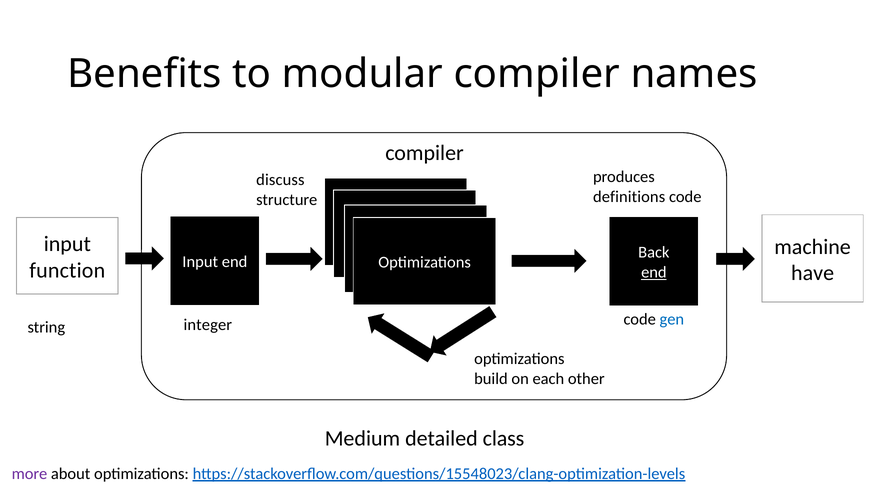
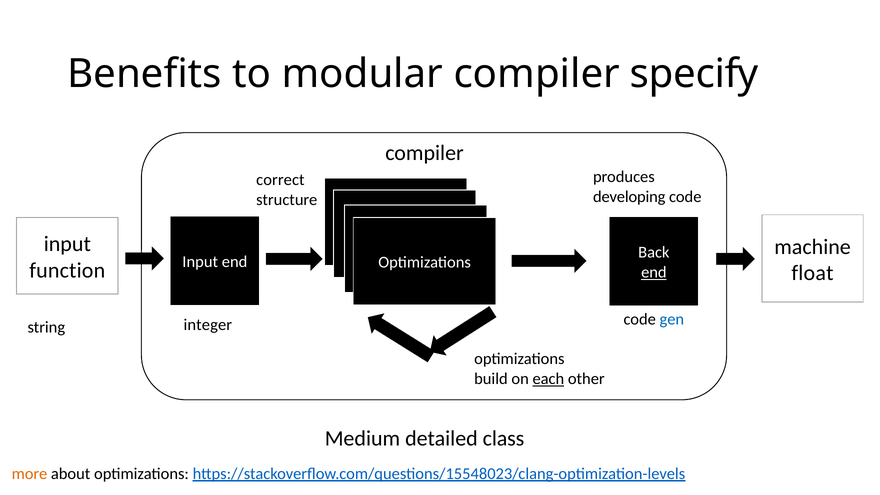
names: names -> specify
discuss: discuss -> correct
definitions: definitions -> developing
have: have -> float
each underline: none -> present
more colour: purple -> orange
